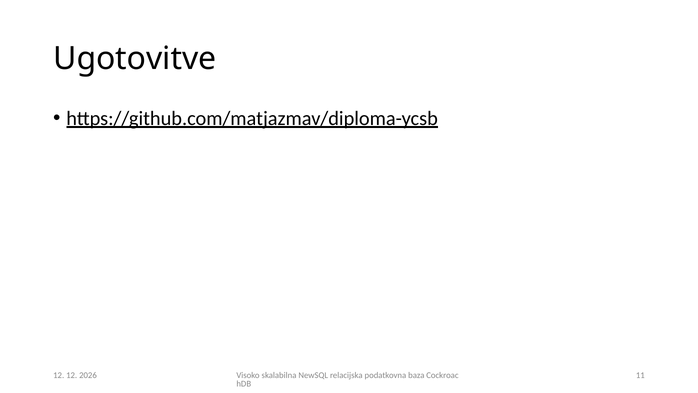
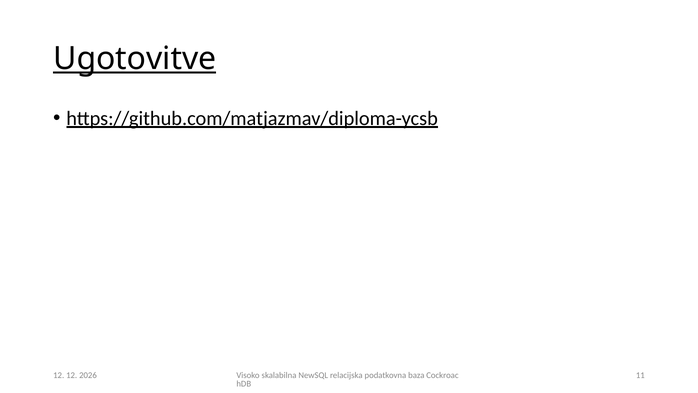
Ugotovitve underline: none -> present
